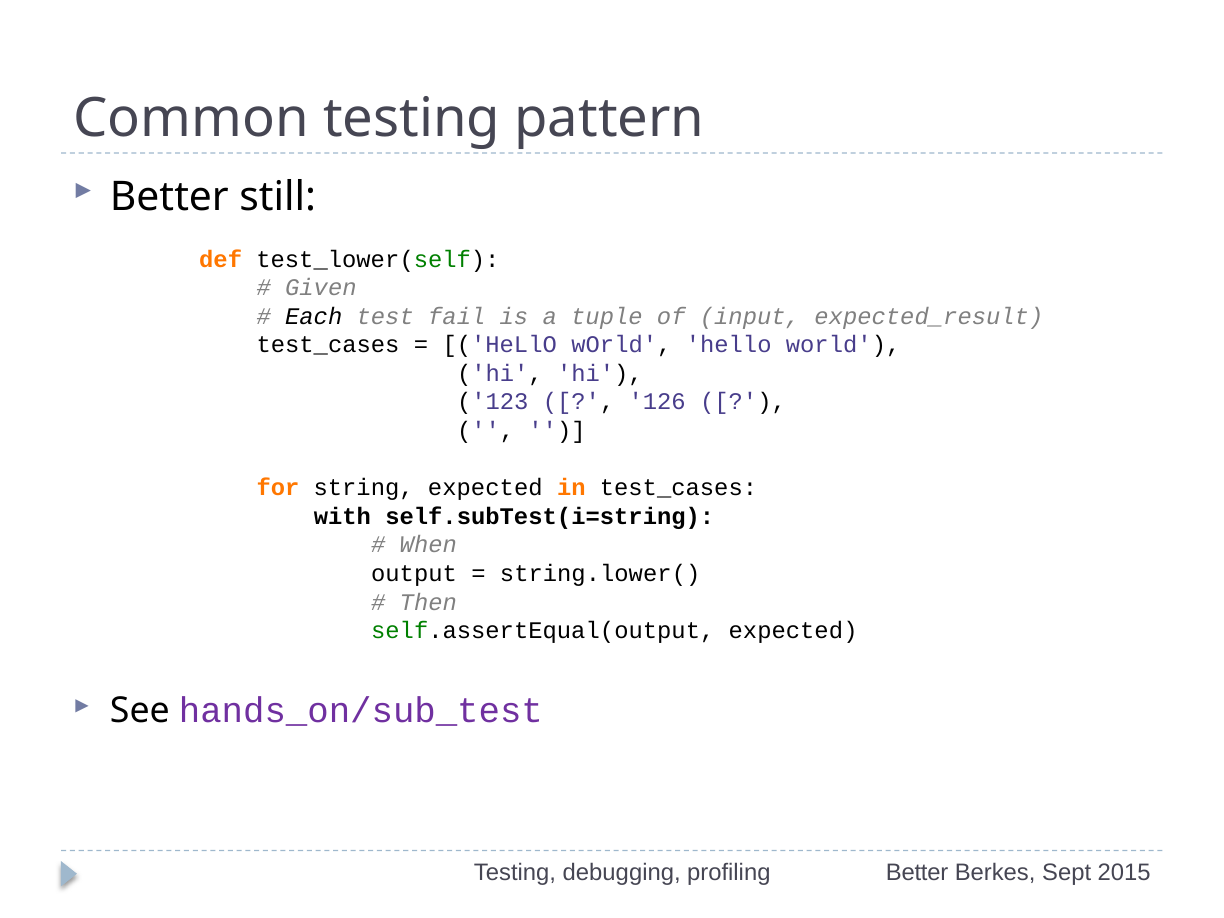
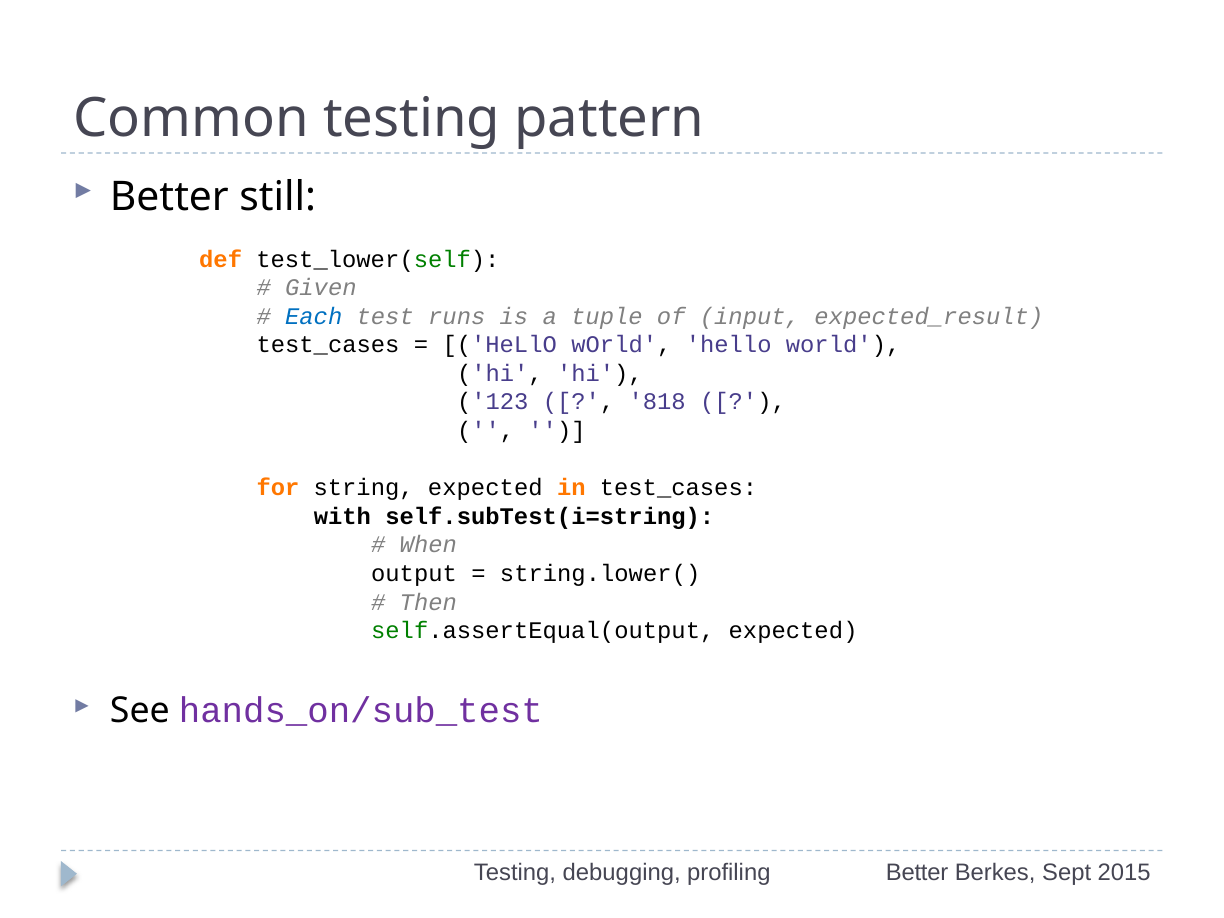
Each colour: black -> blue
fail: fail -> runs
126: 126 -> 818
